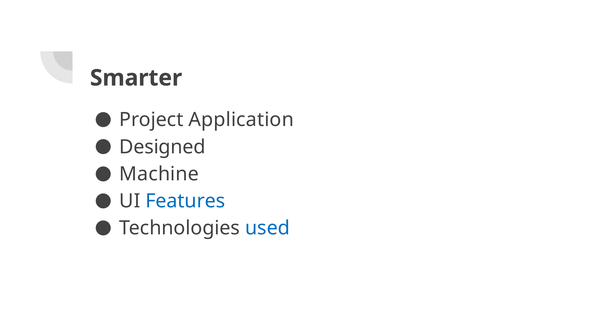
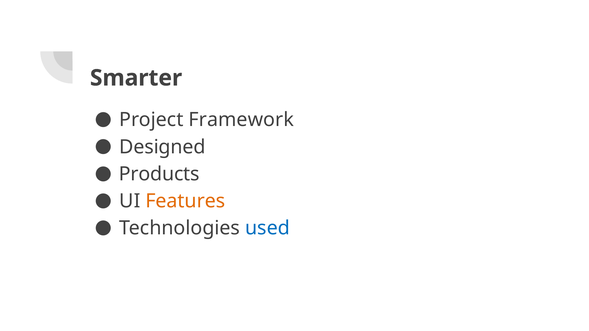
Application: Application -> Framework
Machine: Machine -> Products
Features colour: blue -> orange
